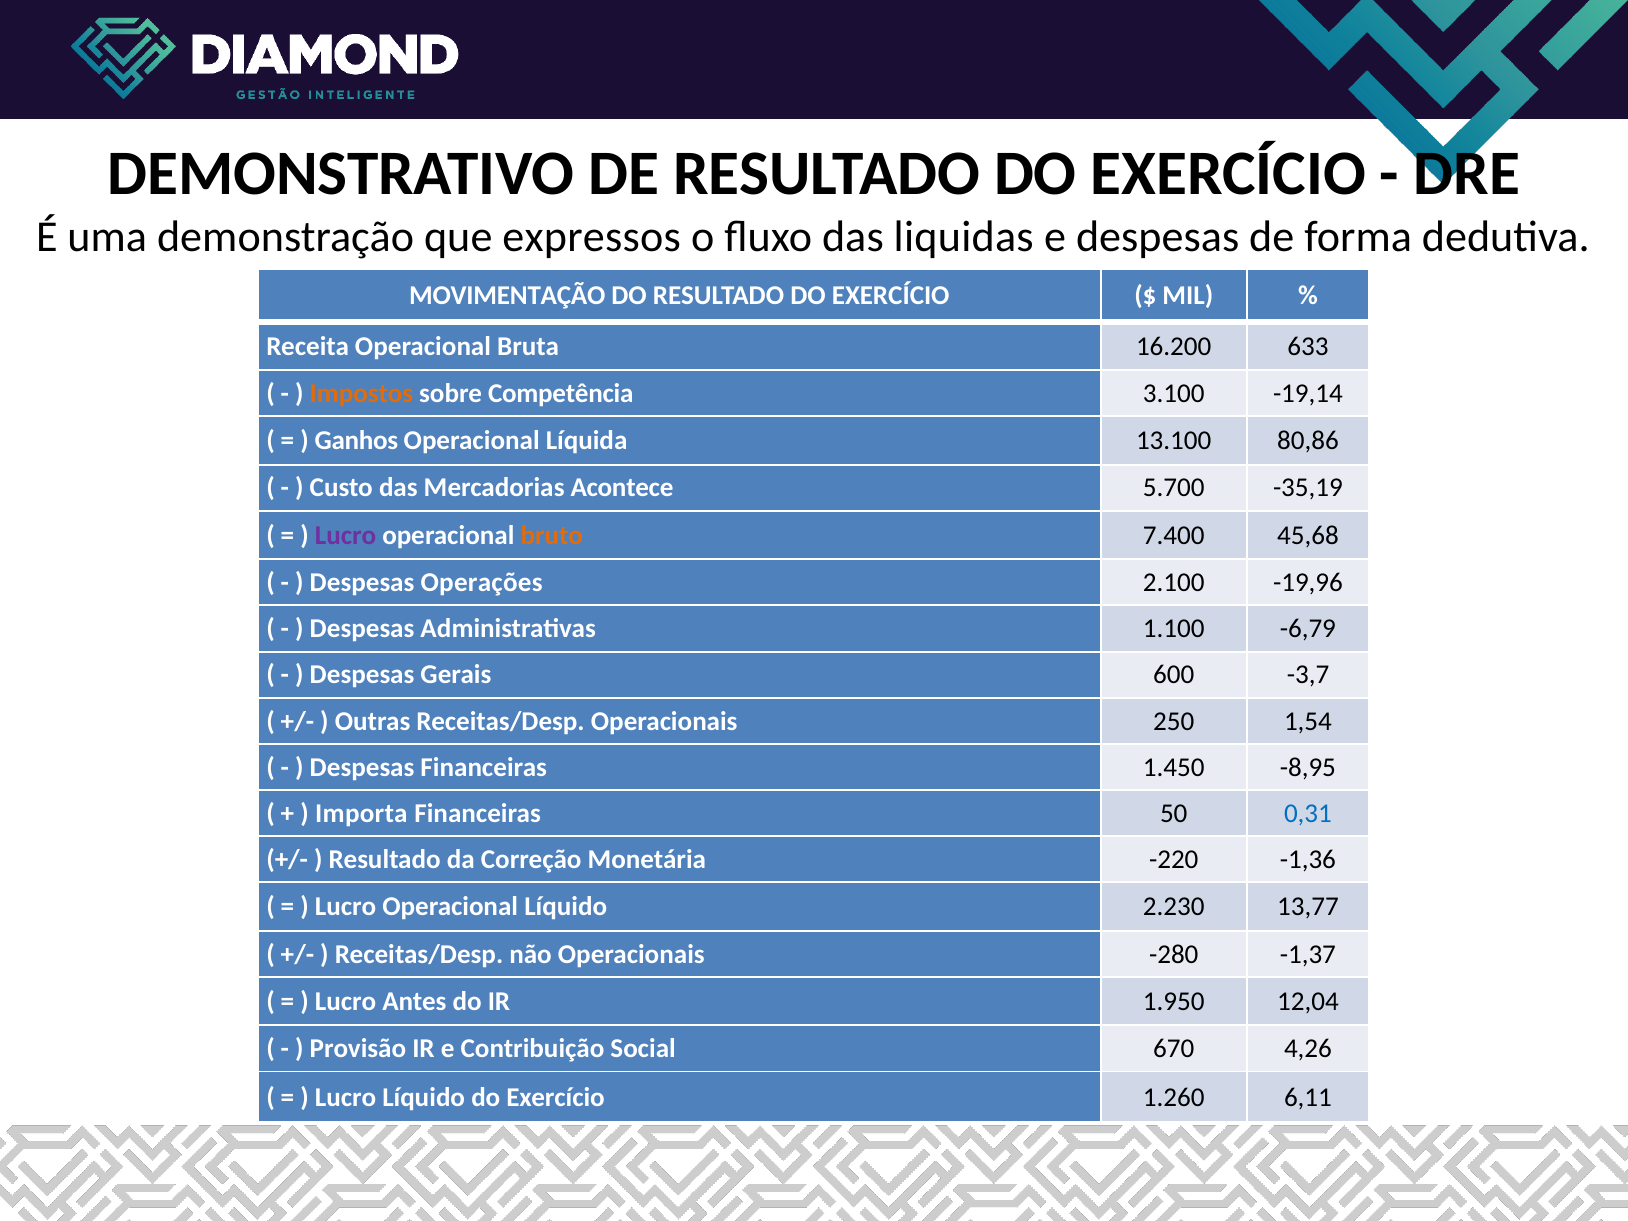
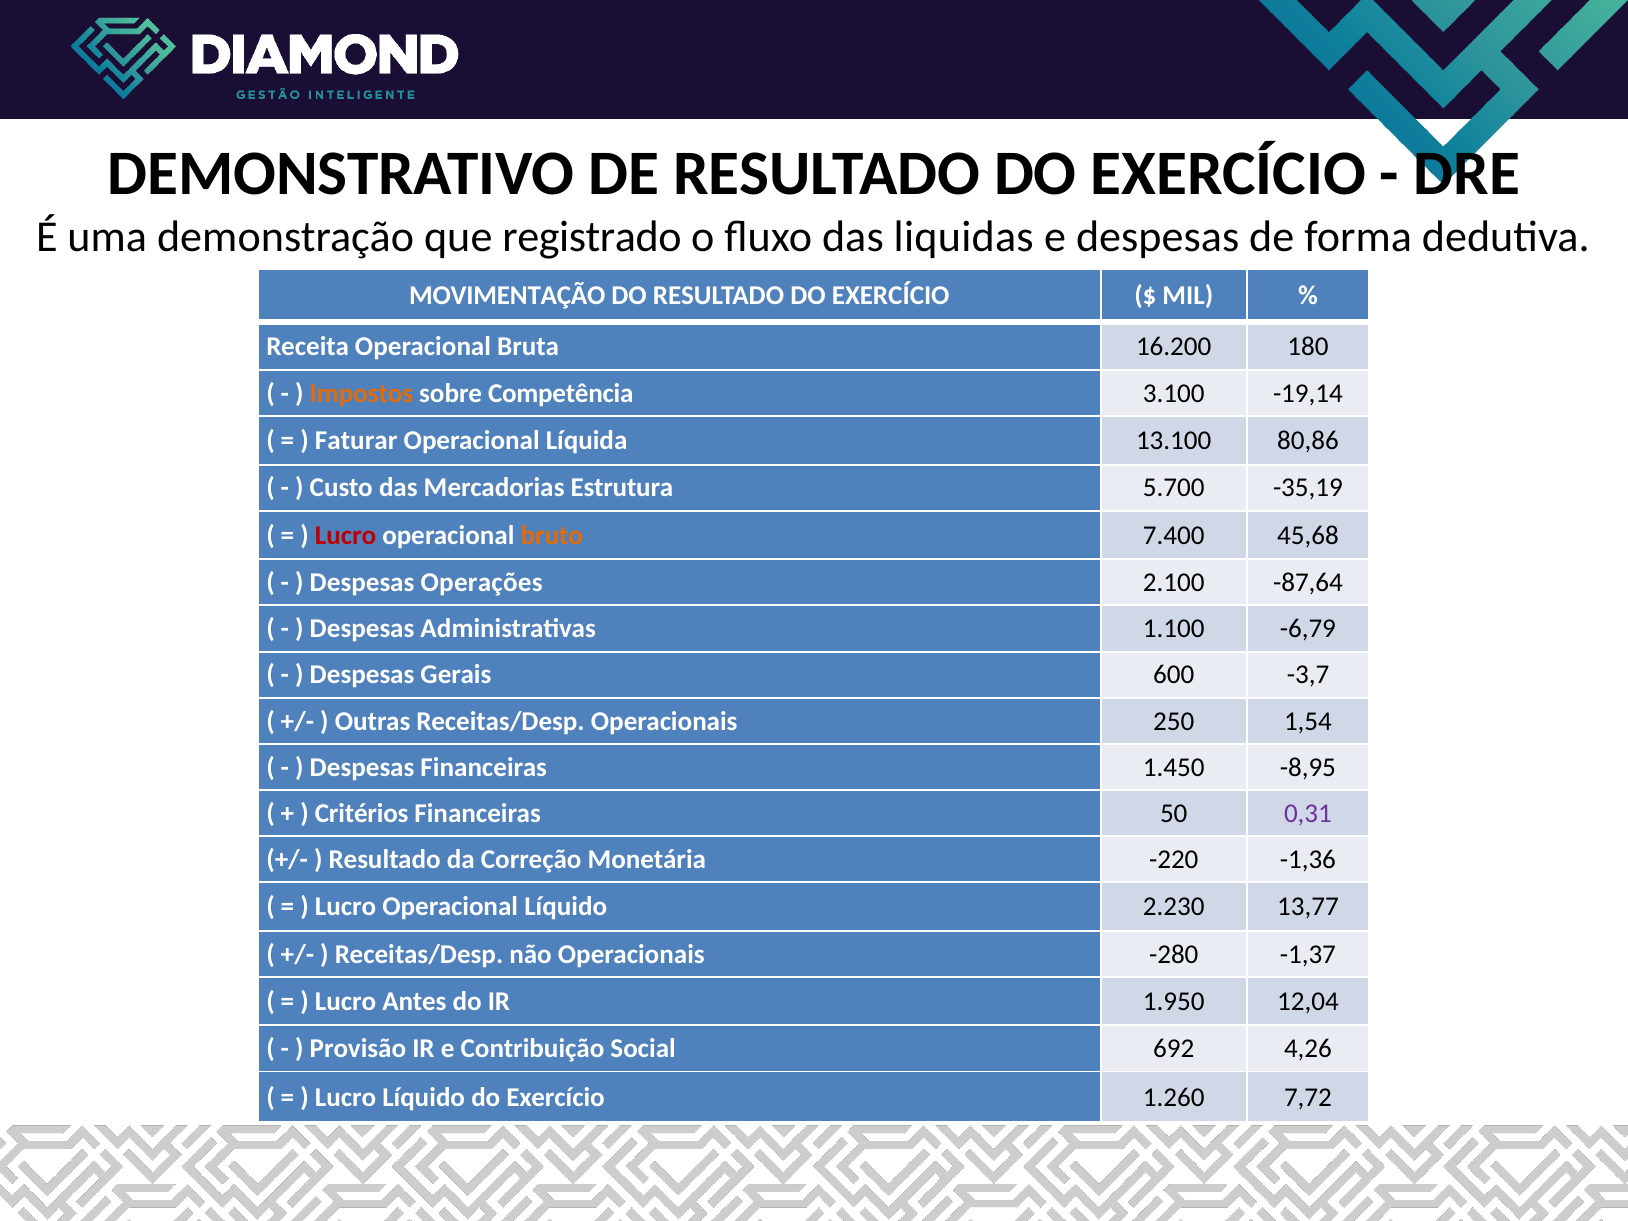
expressos: expressos -> registrado
633: 633 -> 180
Ganhos: Ganhos -> Faturar
Acontece: Acontece -> Estrutura
Lucro at (346, 535) colour: purple -> red
-19,96: -19,96 -> -87,64
Importa: Importa -> Critérios
0,31 colour: blue -> purple
670: 670 -> 692
6,11: 6,11 -> 7,72
